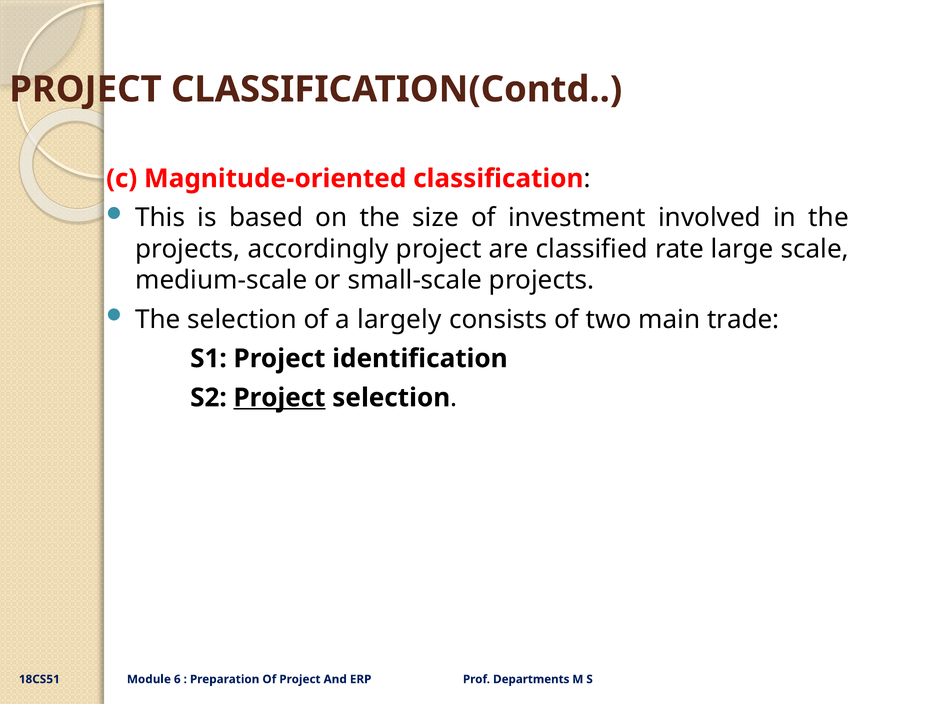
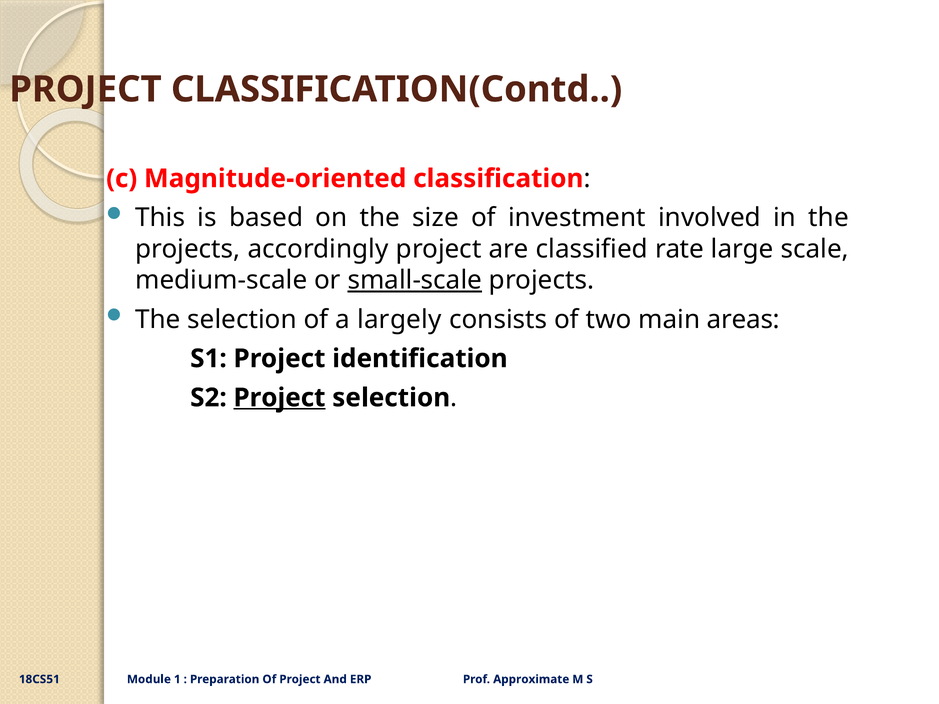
small-scale underline: none -> present
trade: trade -> areas
6: 6 -> 1
Departments: Departments -> Approximate
